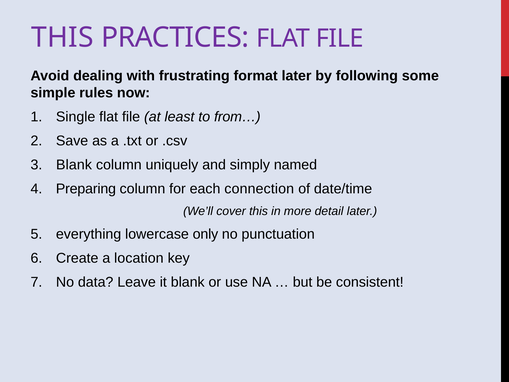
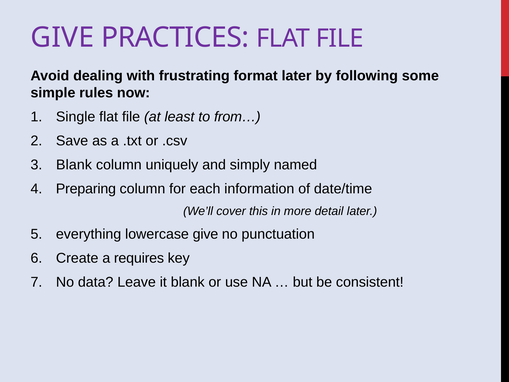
THIS at (62, 38): THIS -> GIVE
connection: connection -> information
lowercase only: only -> give
location: location -> requires
